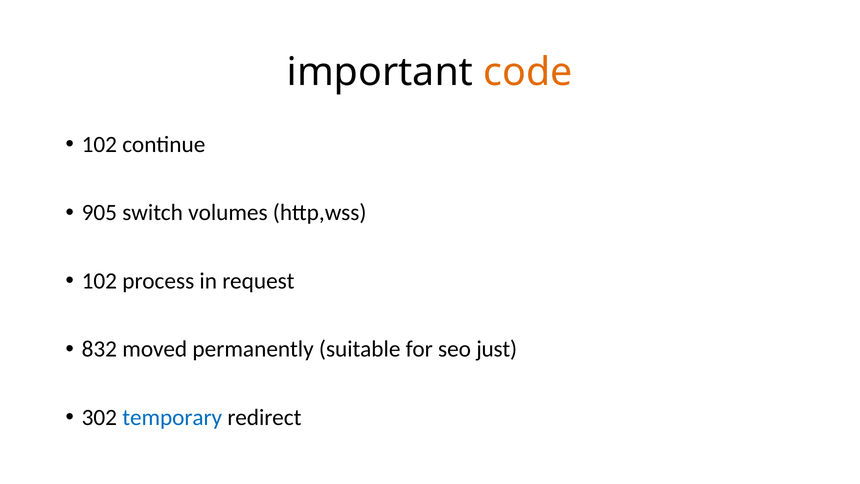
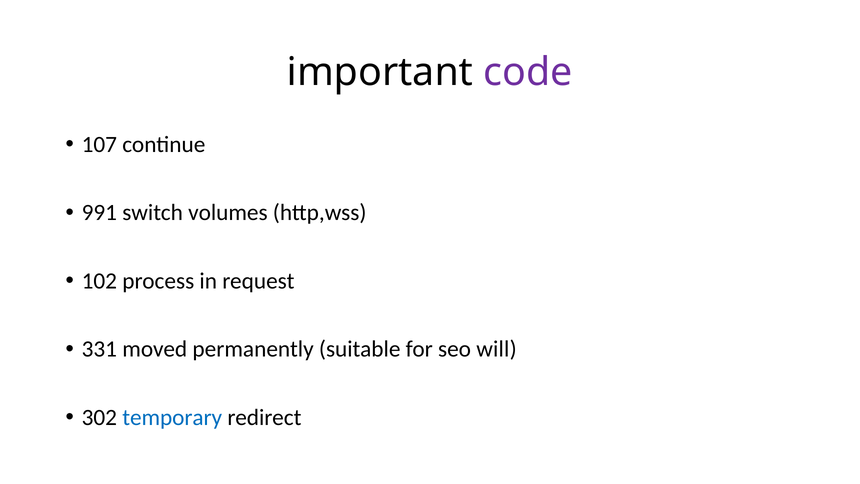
code colour: orange -> purple
102 at (99, 144): 102 -> 107
905: 905 -> 991
832: 832 -> 331
just: just -> will
